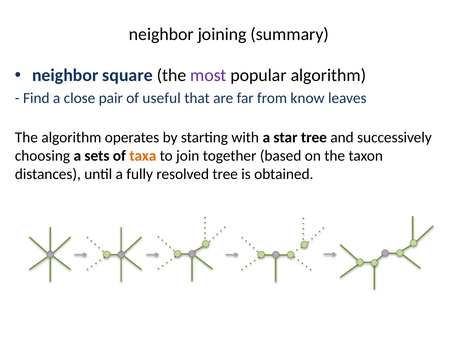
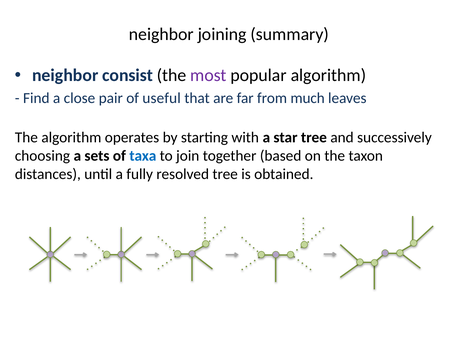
square: square -> consist
know: know -> much
taxa colour: orange -> blue
